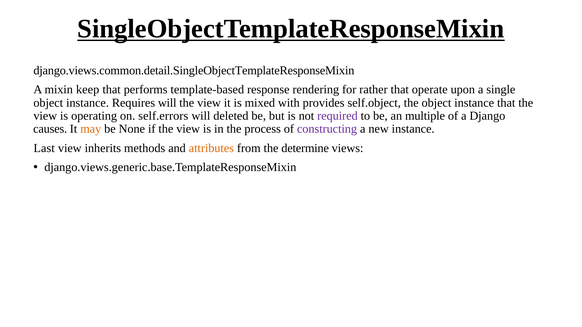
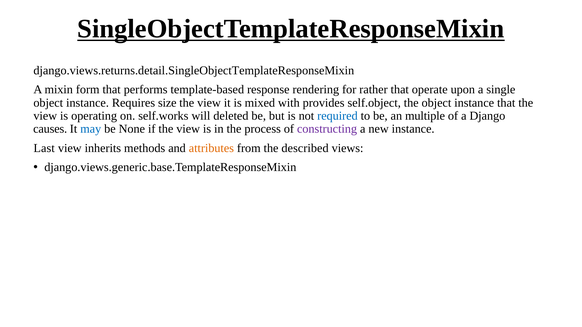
django.views.common.detail.SingleObjectTemplateResponseMixin: django.views.common.detail.SingleObjectTemplateResponseMixin -> django.views.returns.detail.SingleObjectTemplateResponseMixin
keep: keep -> form
Requires will: will -> size
self.errors: self.errors -> self.works
required colour: purple -> blue
may colour: orange -> blue
determine: determine -> described
